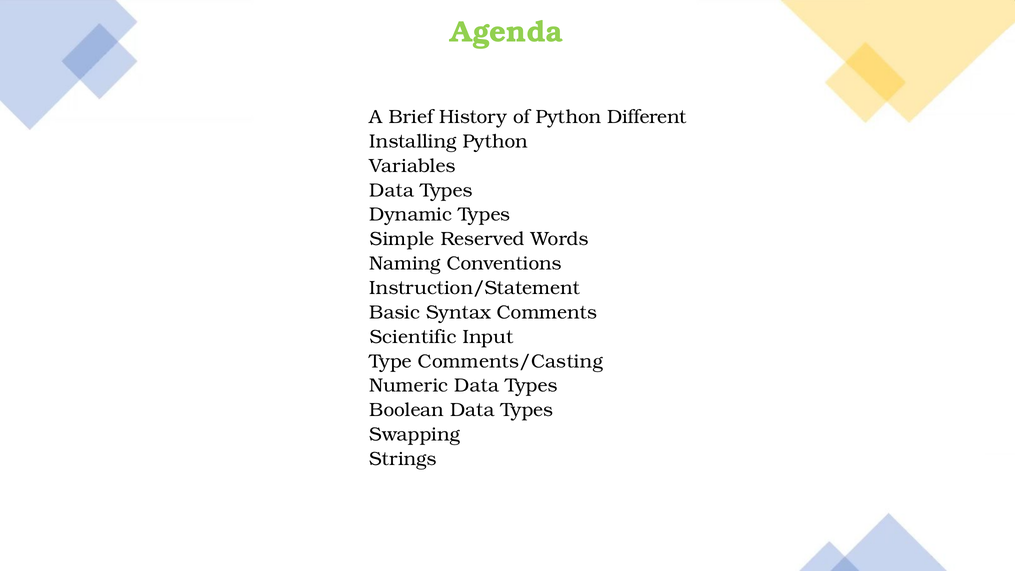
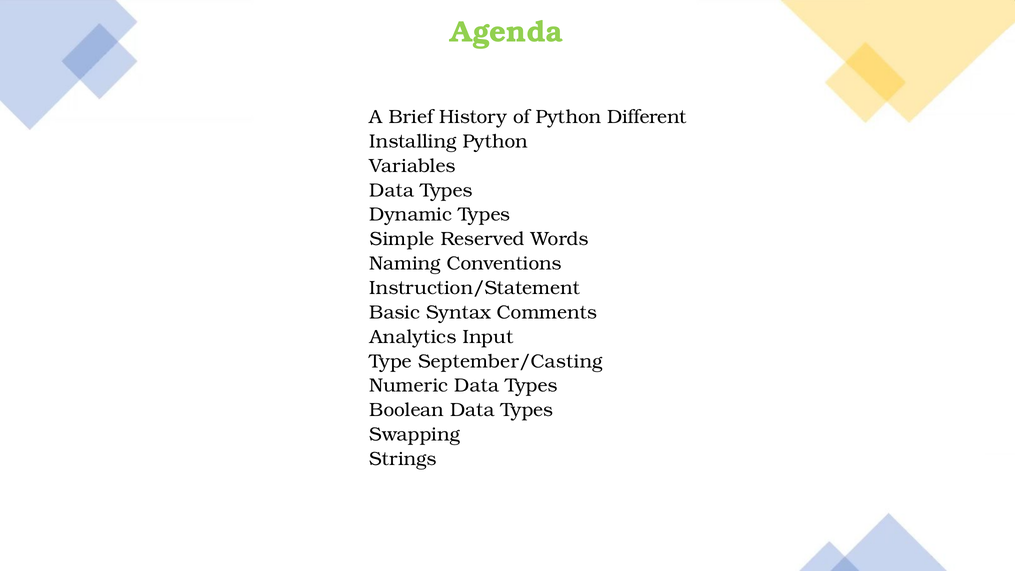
Scientific: Scientific -> Analytics
Comments/Casting: Comments/Casting -> September/Casting
